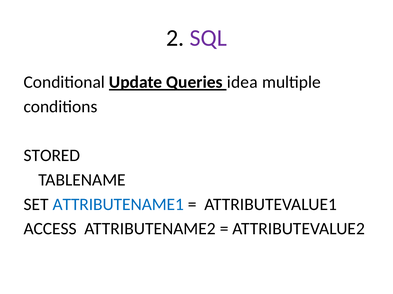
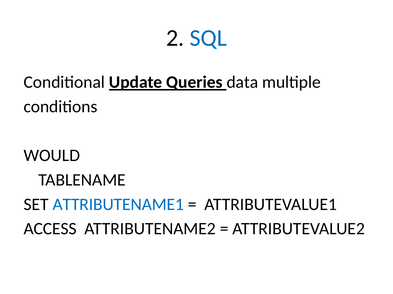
SQL colour: purple -> blue
idea: idea -> data
STORED: STORED -> WOULD
